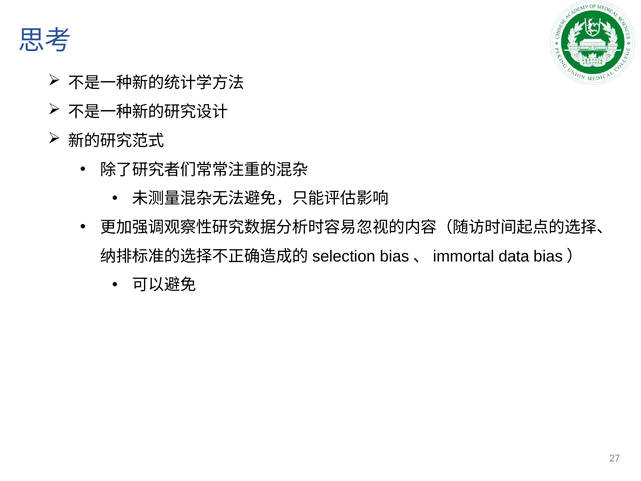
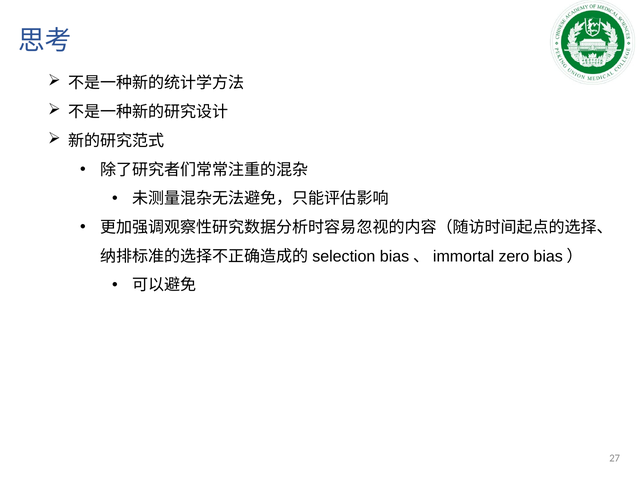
data: data -> zero
